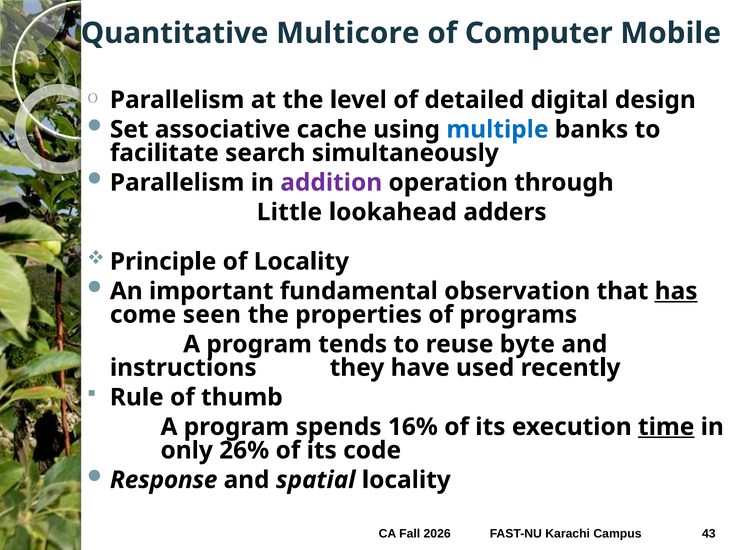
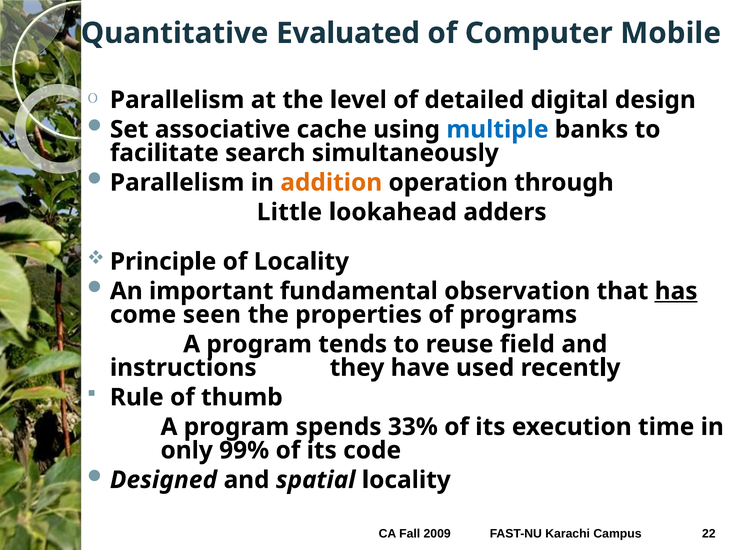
Multicore: Multicore -> Evaluated
addition colour: purple -> orange
byte: byte -> field
16%: 16% -> 33%
time underline: present -> none
26%: 26% -> 99%
Response: Response -> Designed
2026: 2026 -> 2009
43: 43 -> 22
